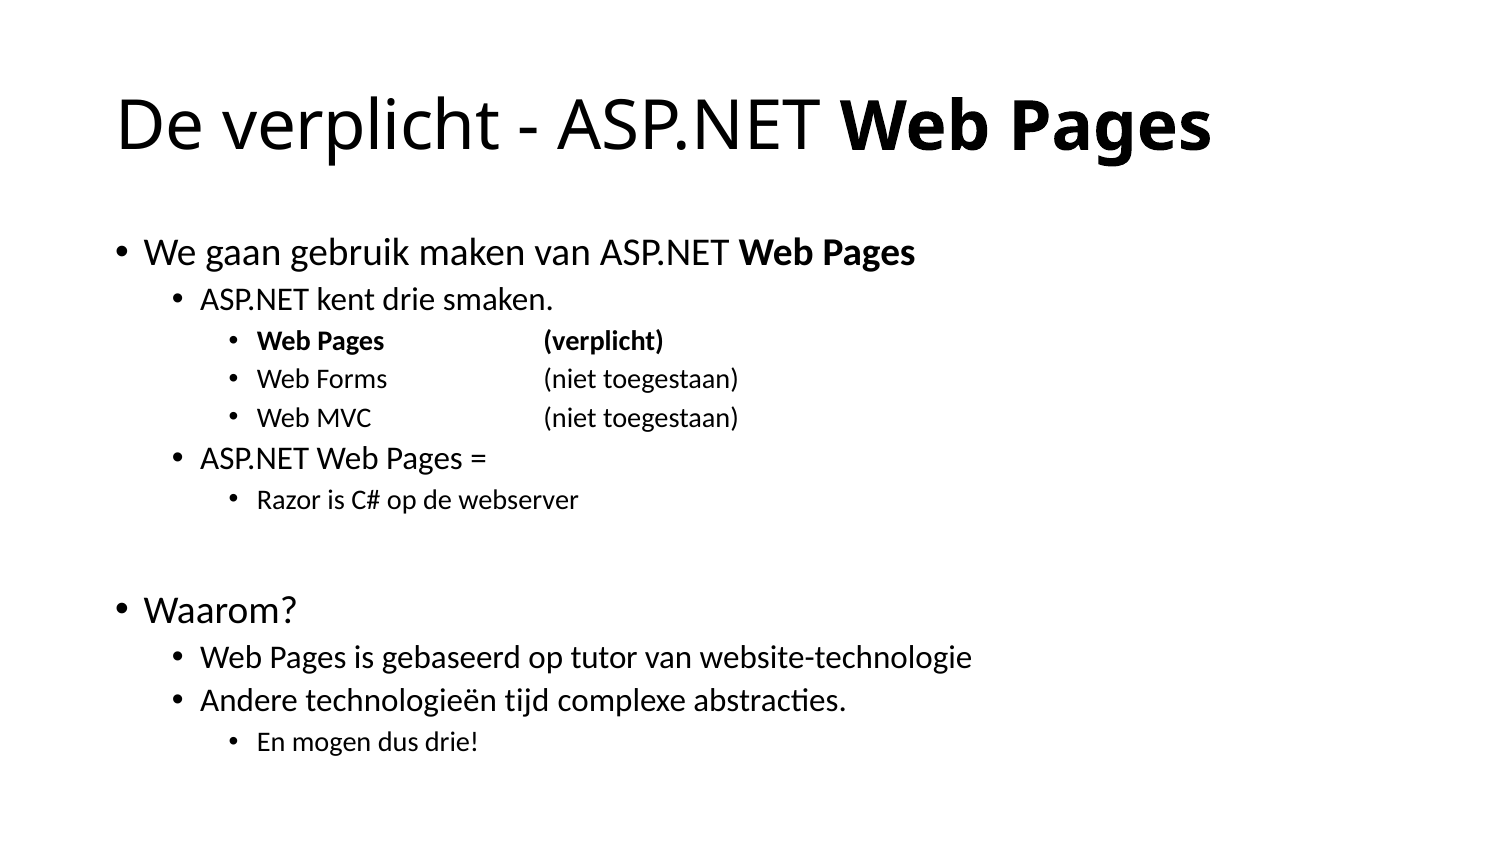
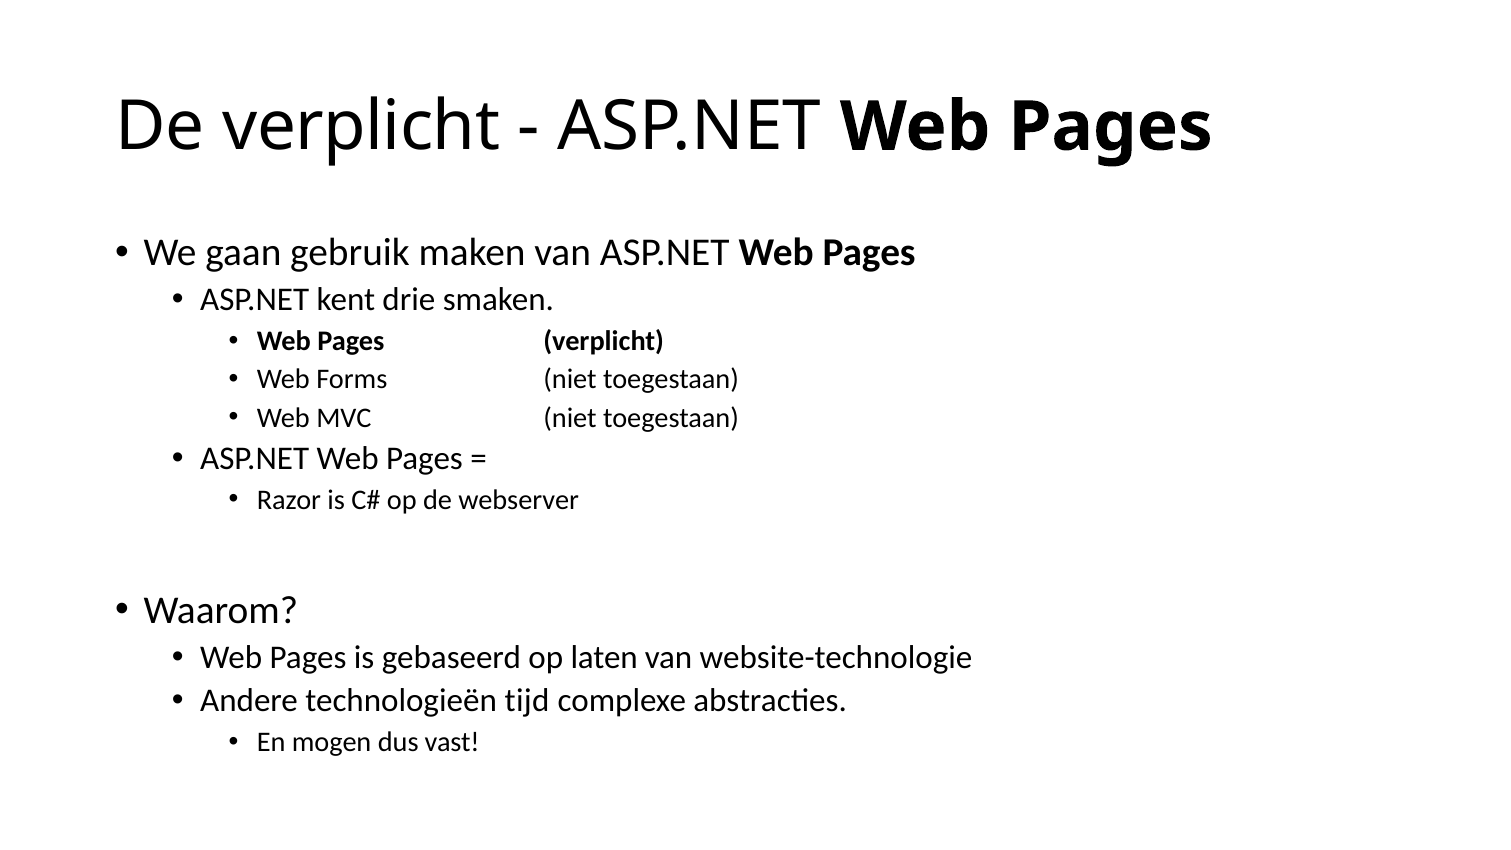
tutor: tutor -> laten
dus drie: drie -> vast
